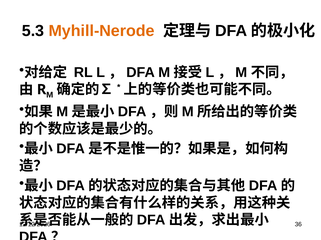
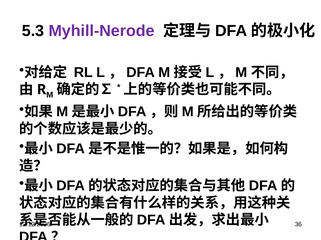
Myhill-Nerode colour: orange -> purple
